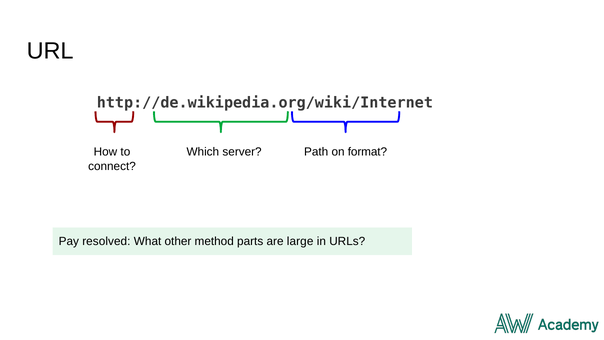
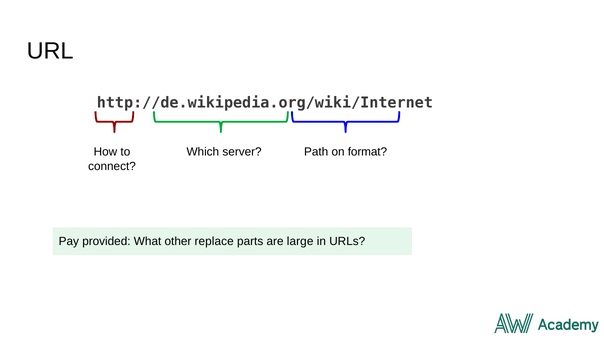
resolved: resolved -> provided
method: method -> replace
